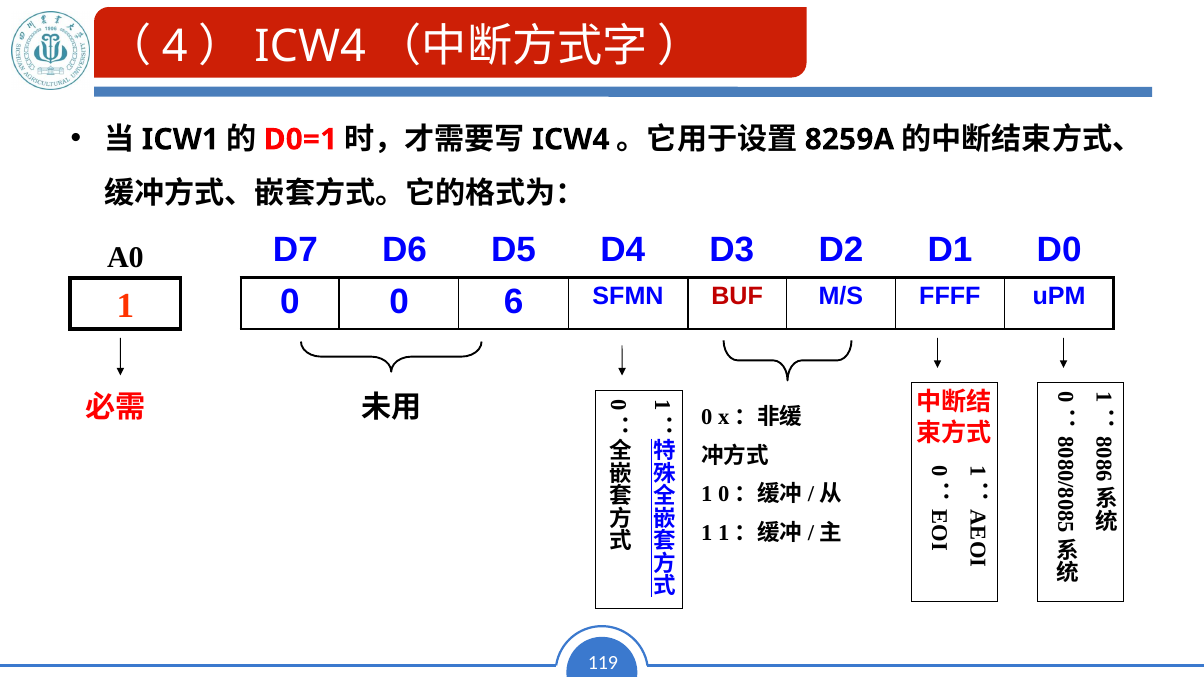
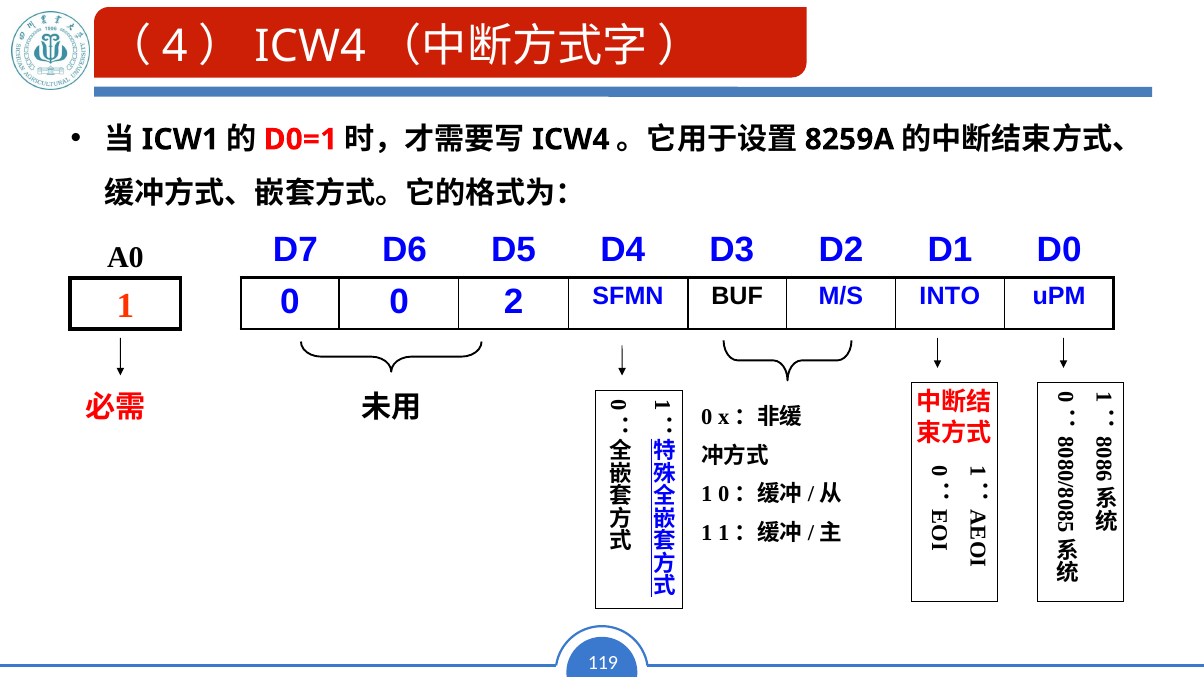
0 6: 6 -> 2
BUF colour: red -> black
FFFF: FFFF -> INTO
